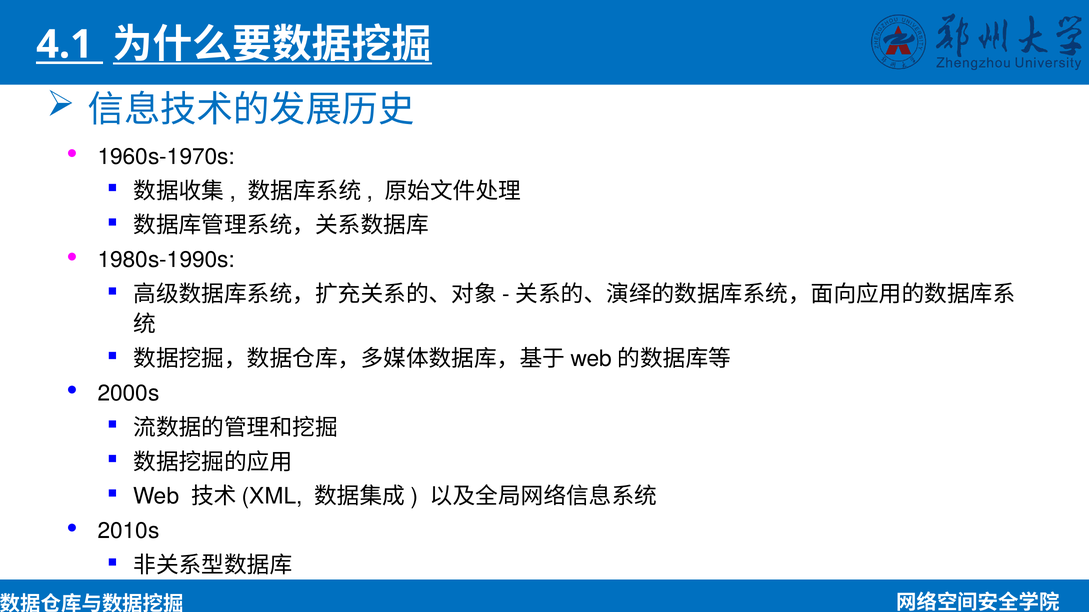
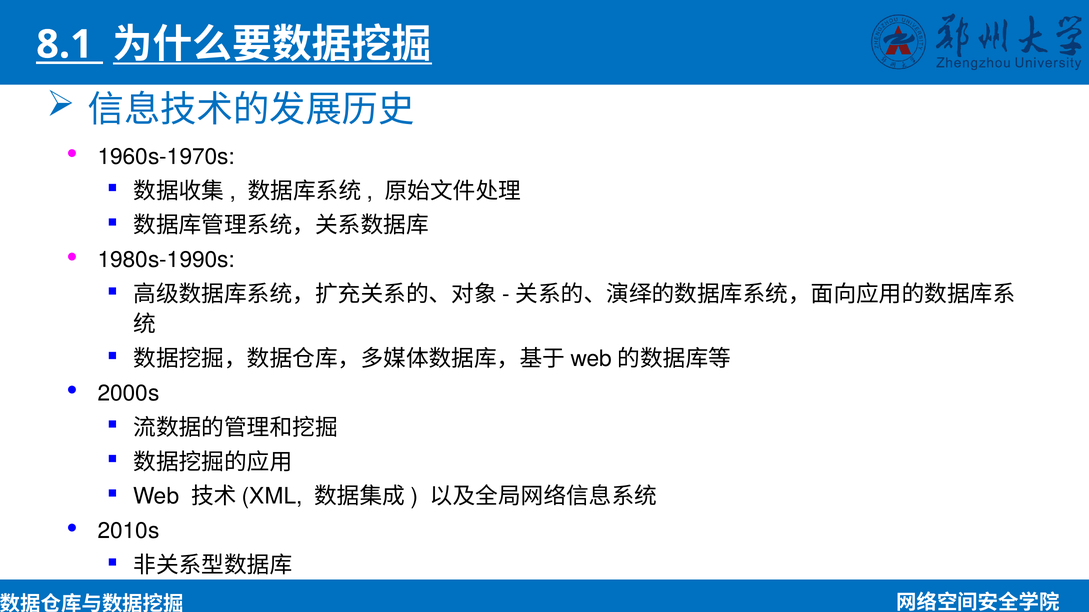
4.1: 4.1 -> 8.1
